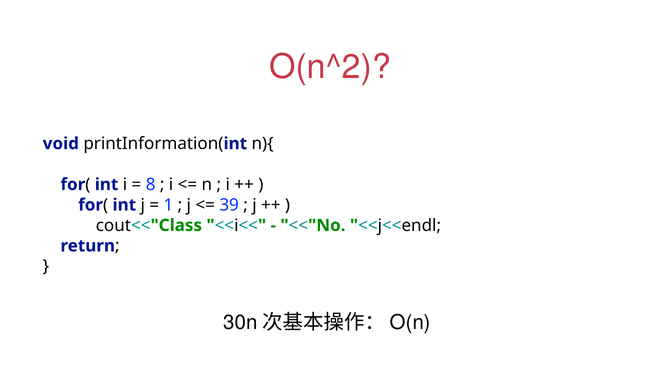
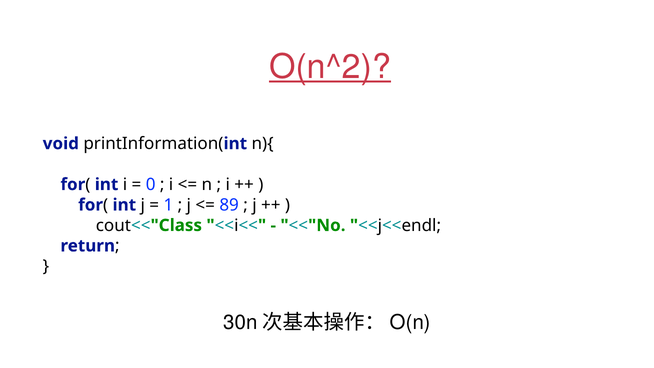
O(n^2 underline: none -> present
8: 8 -> 0
39: 39 -> 89
